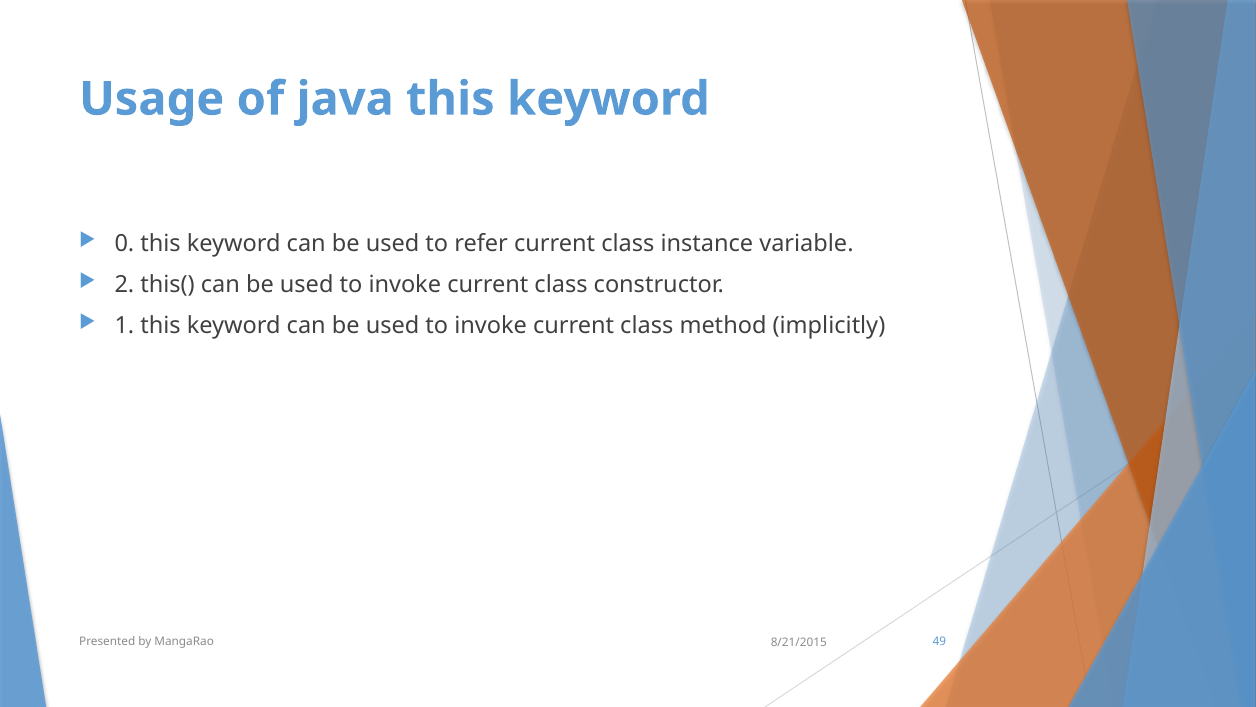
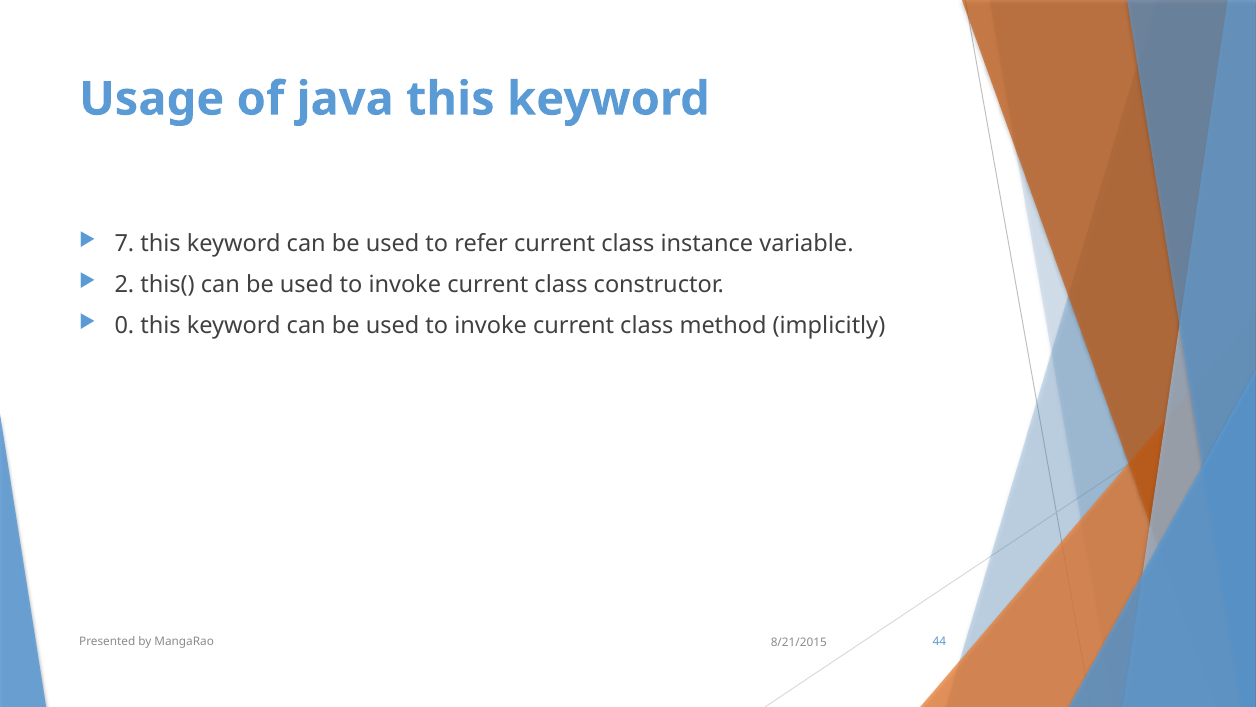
0: 0 -> 7
1: 1 -> 0
49: 49 -> 44
